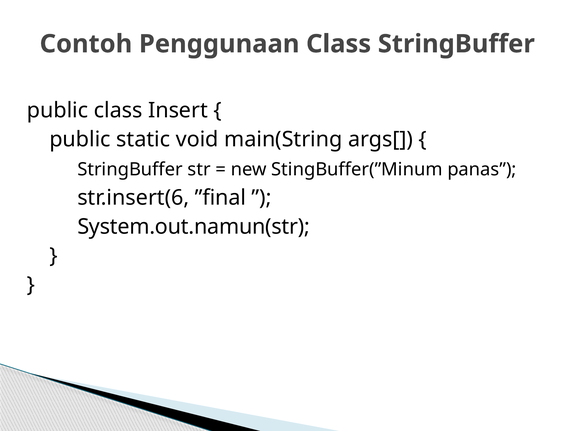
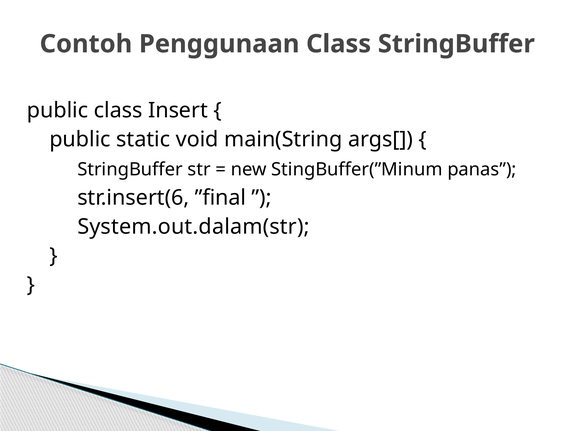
System.out.namun(str: System.out.namun(str -> System.out.dalam(str
